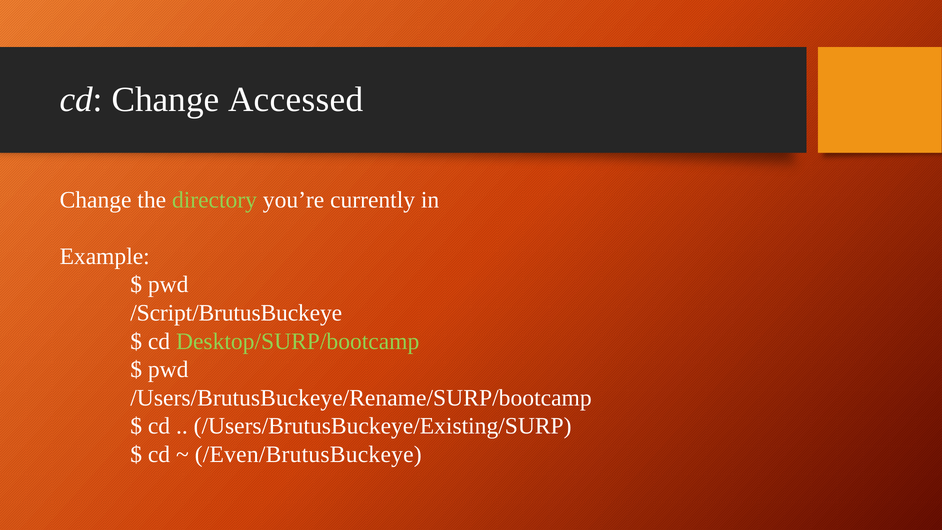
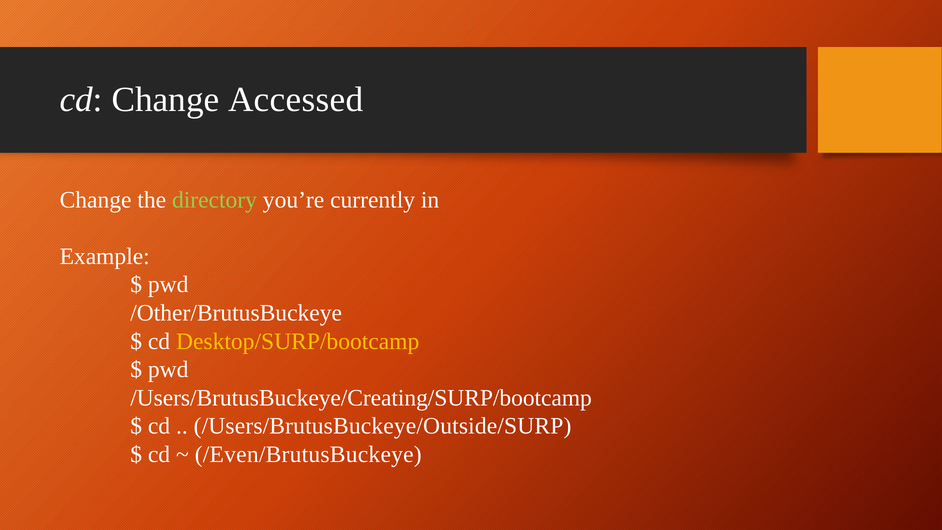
/Script/BrutusBuckeye: /Script/BrutusBuckeye -> /Other/BrutusBuckeye
Desktop/SURP/bootcamp colour: light green -> yellow
/Users/BrutusBuckeye/Rename/SURP/bootcamp: /Users/BrutusBuckeye/Rename/SURP/bootcamp -> /Users/BrutusBuckeye/Creating/SURP/bootcamp
/Users/BrutusBuckeye/Existing/SURP: /Users/BrutusBuckeye/Existing/SURP -> /Users/BrutusBuckeye/Outside/SURP
